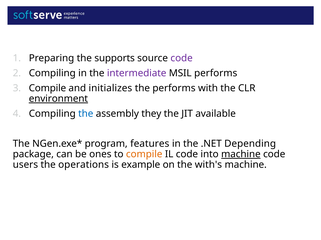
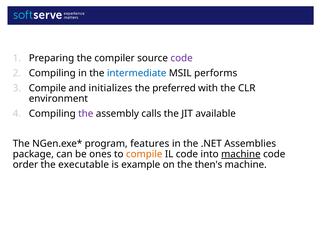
supports: supports -> compiler
intermediate colour: purple -> blue
the performs: performs -> preferred
environment underline: present -> none
the at (86, 114) colour: blue -> purple
they: they -> calls
Depending: Depending -> Assemblies
users: users -> order
operations: operations -> executable
with's: with's -> then's
